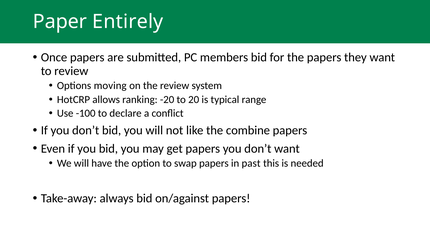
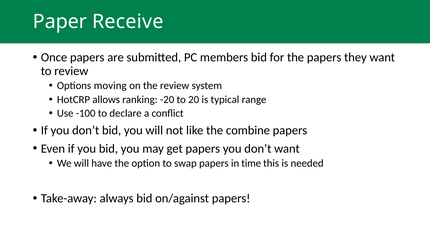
Entirely: Entirely -> Receive
past: past -> time
